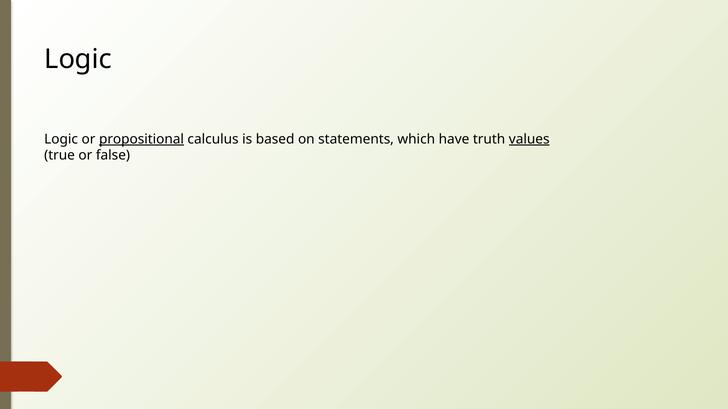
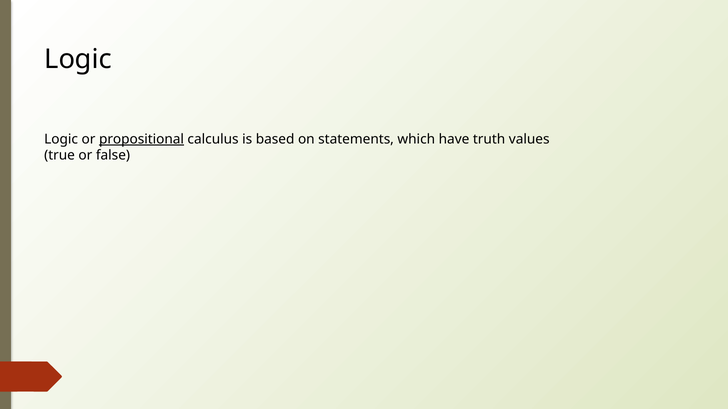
values underline: present -> none
